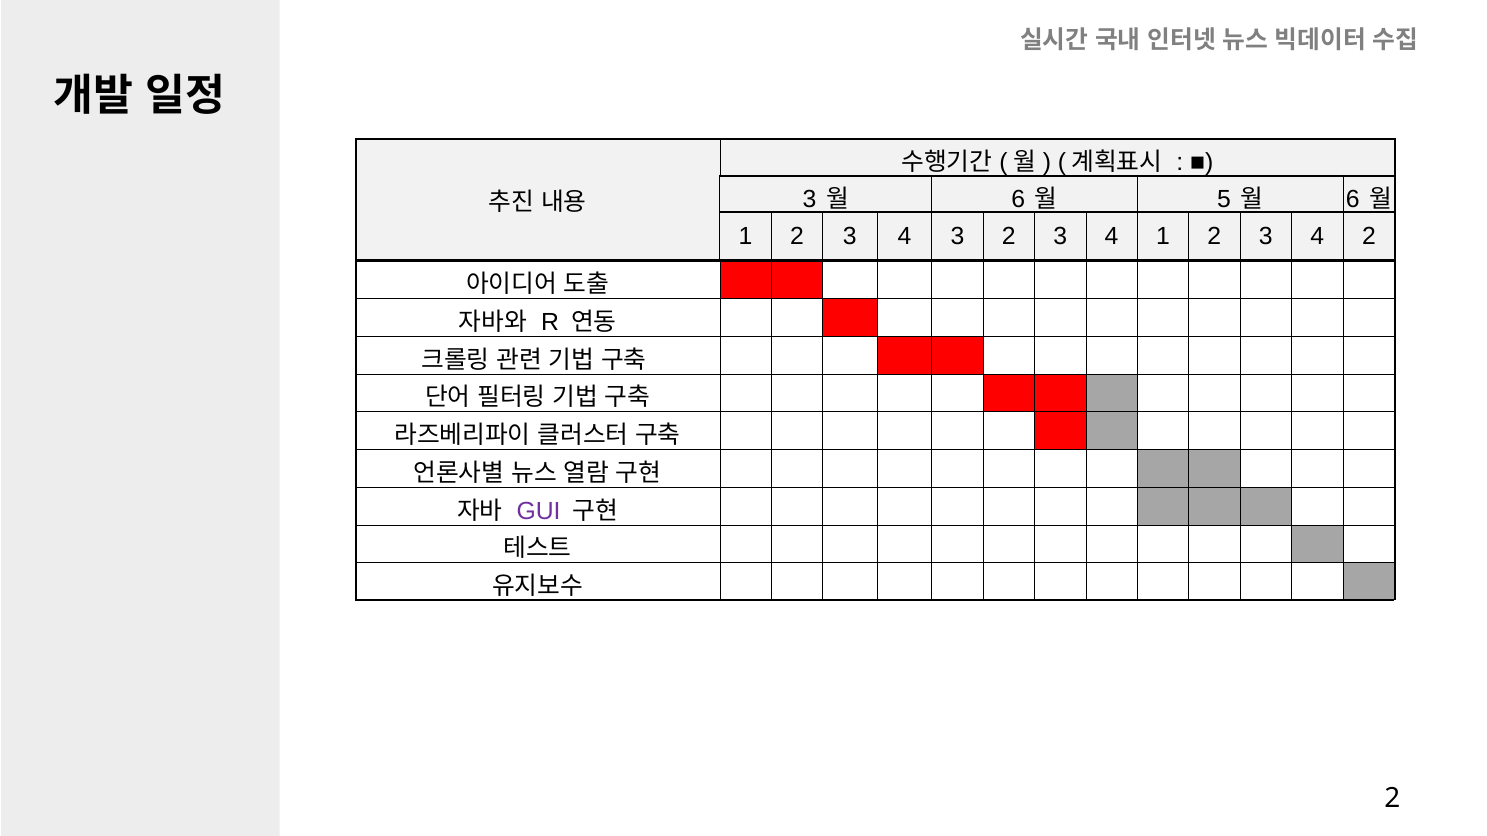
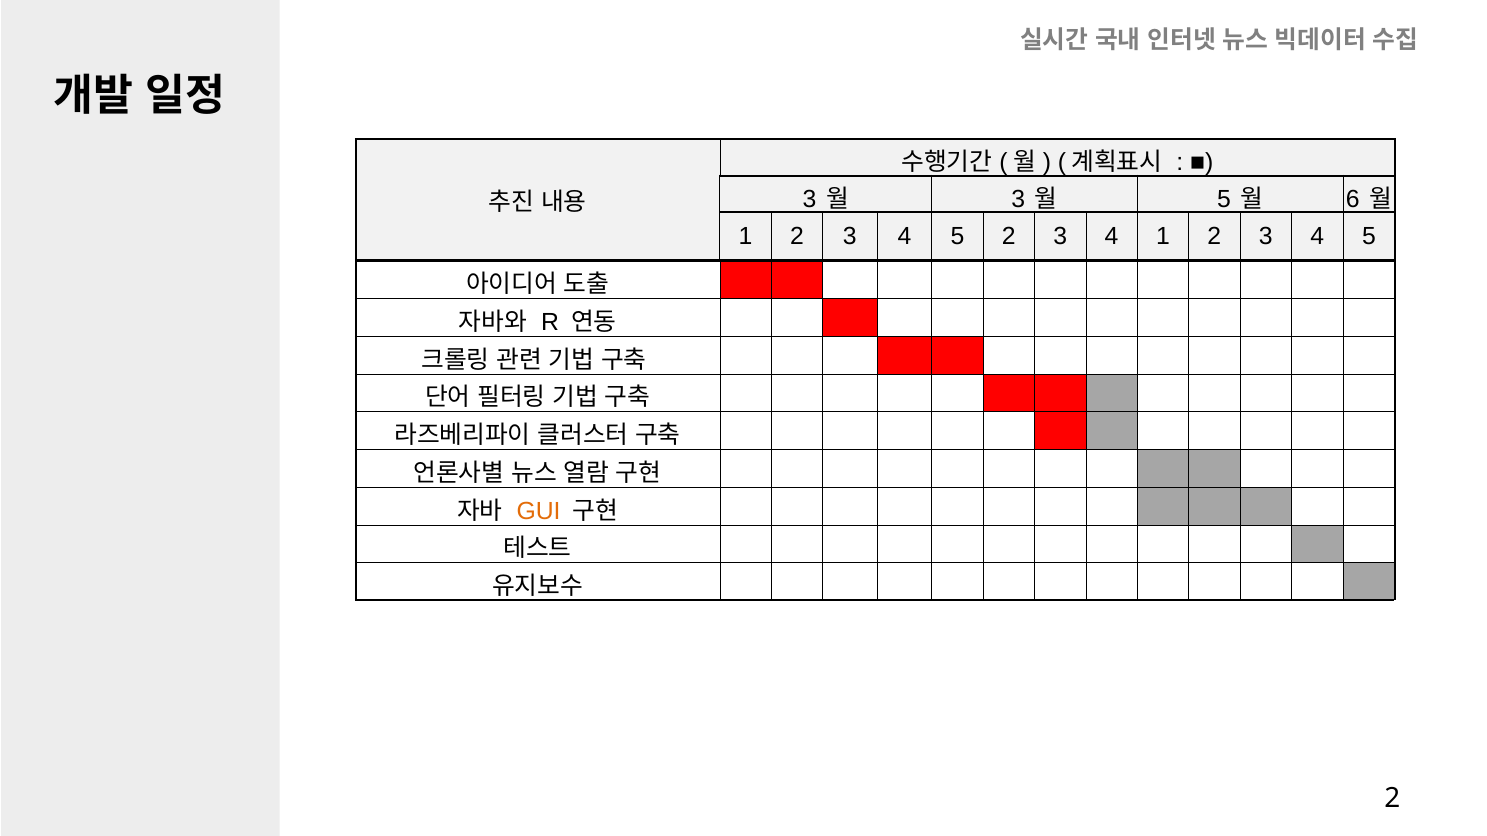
6 at (1018, 199): 6 -> 3
3 at (957, 237): 3 -> 5
2 at (1369, 237): 2 -> 5
GUI colour: purple -> orange
